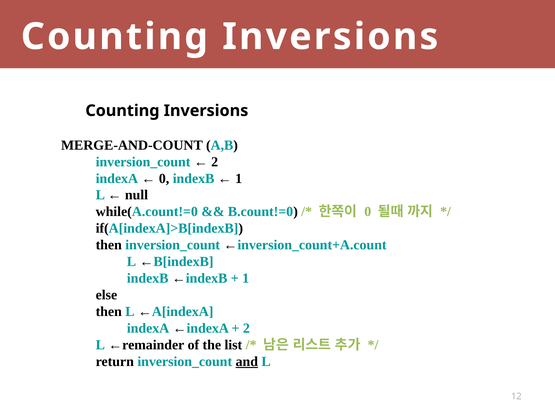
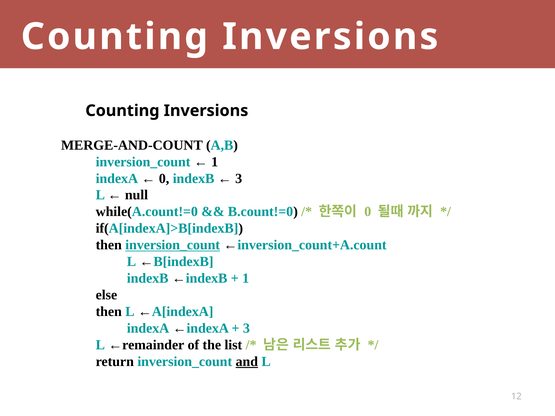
2 at (215, 162): 2 -> 1
1 at (239, 179): 1 -> 3
inversion_count at (173, 245) underline: none -> present
2 at (246, 328): 2 -> 3
